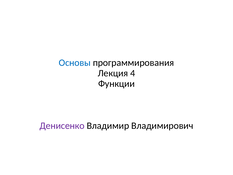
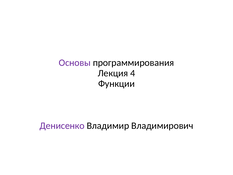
Основы colour: blue -> purple
